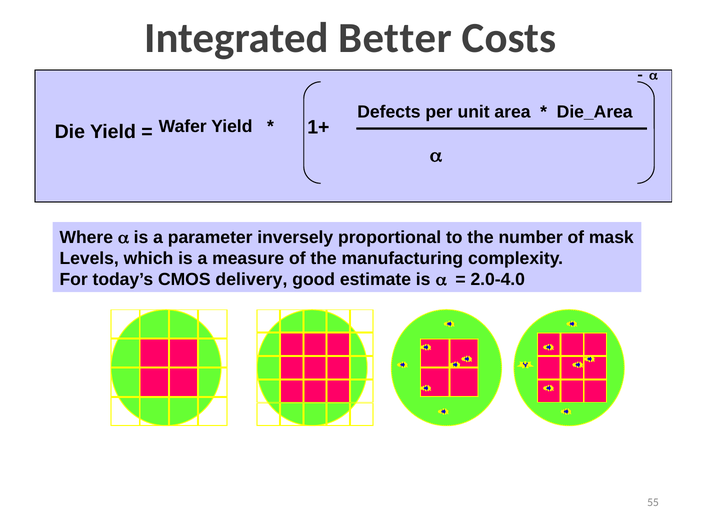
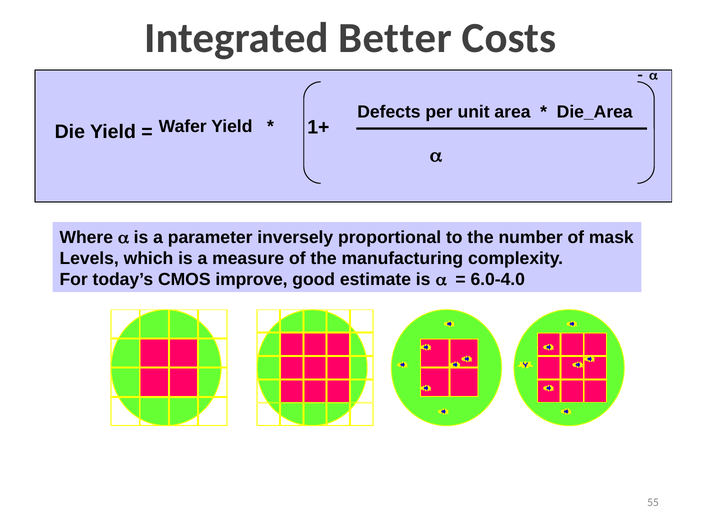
delivery: delivery -> improve
2.0-4.0: 2.0-4.0 -> 6.0-4.0
